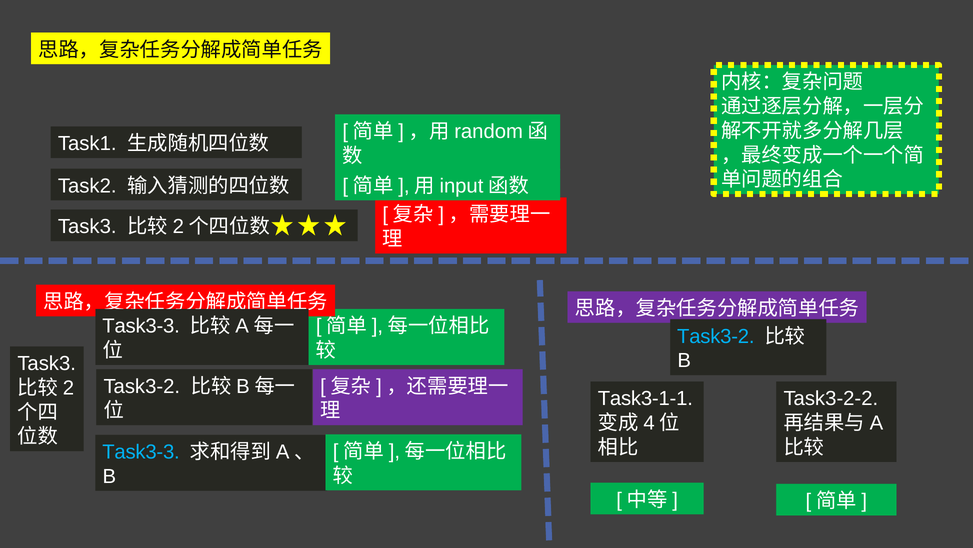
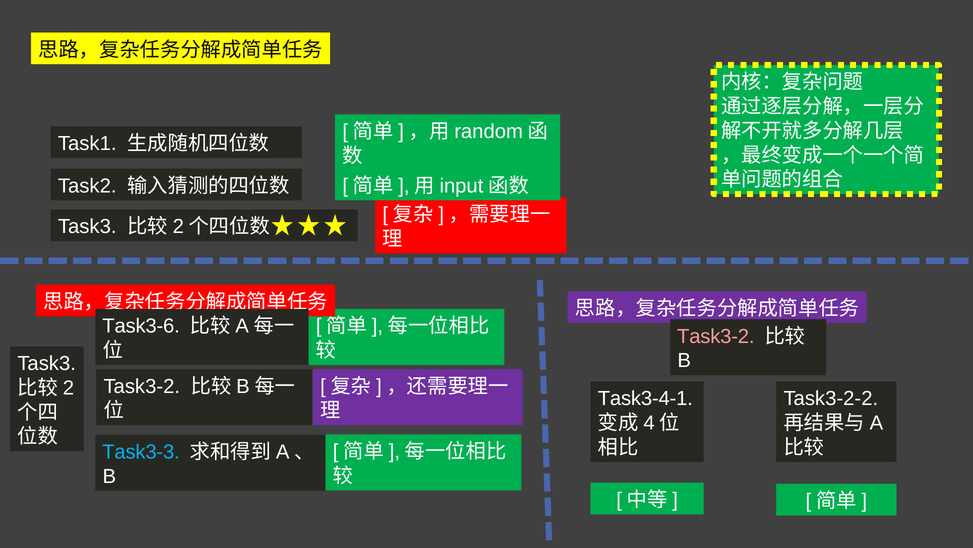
Task3-3 at (141, 326): Task3-3 -> Task3-6
Task3-2 at (716, 336) colour: light blue -> pink
Task3-1-1: Task3-1-1 -> Task3-4-1
